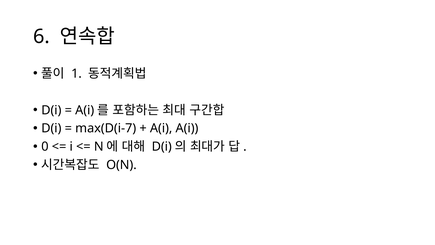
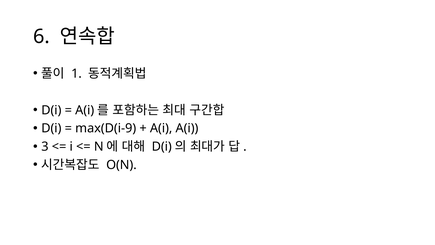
max(D(i-7: max(D(i-7 -> max(D(i-9
0: 0 -> 3
